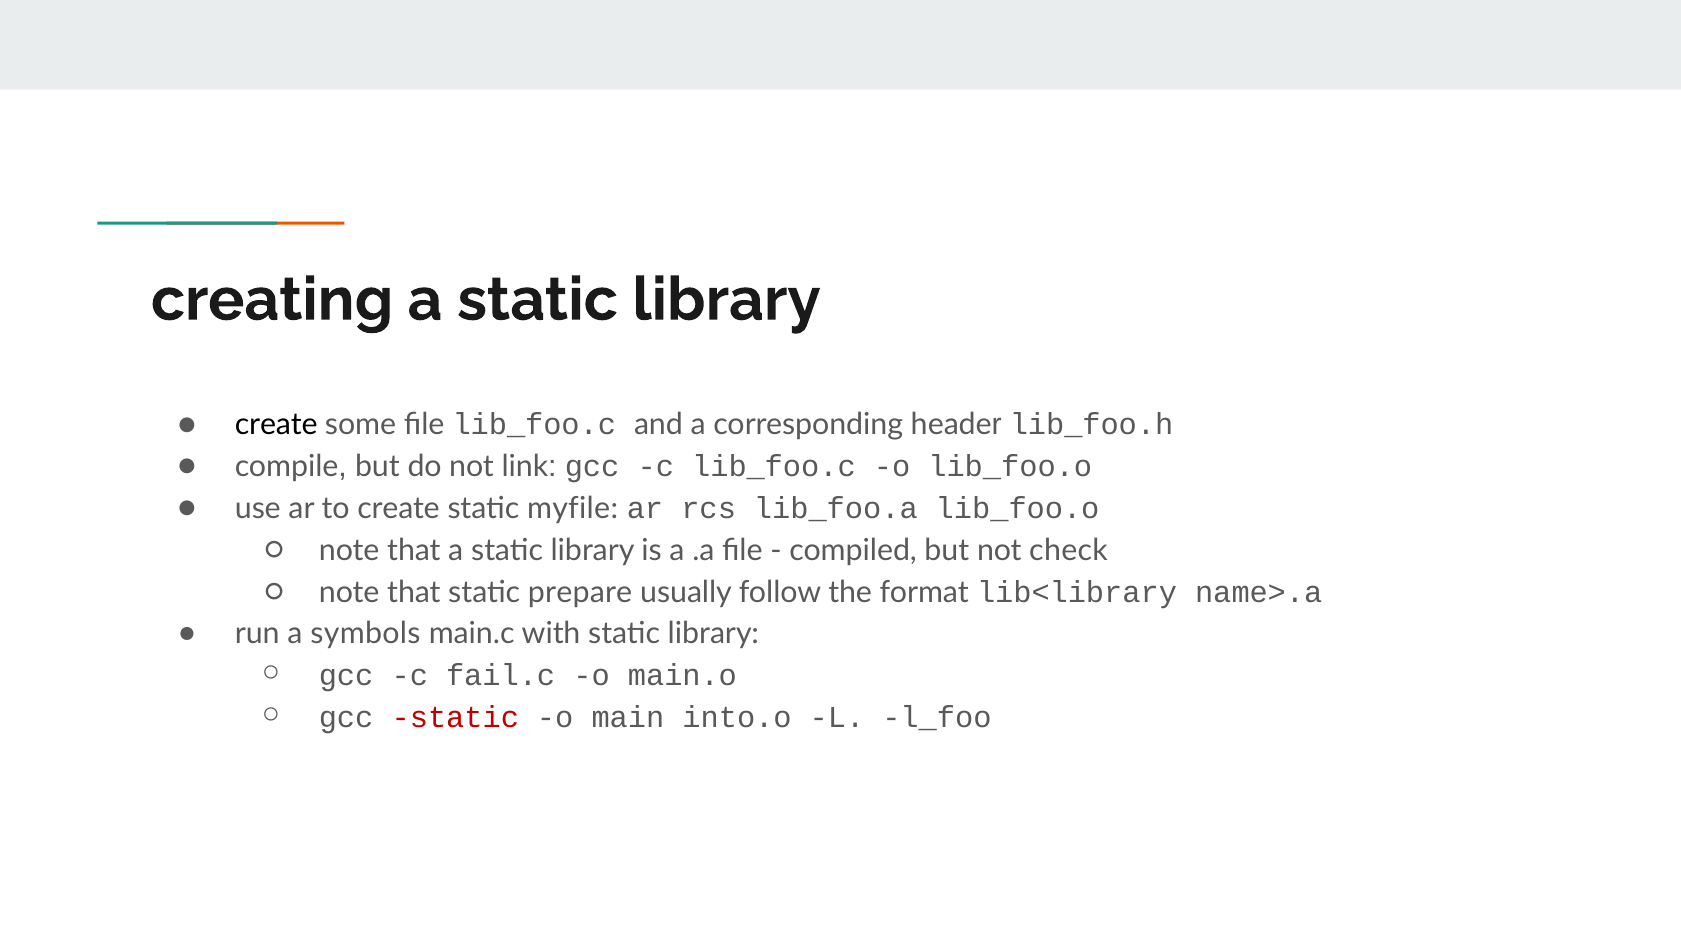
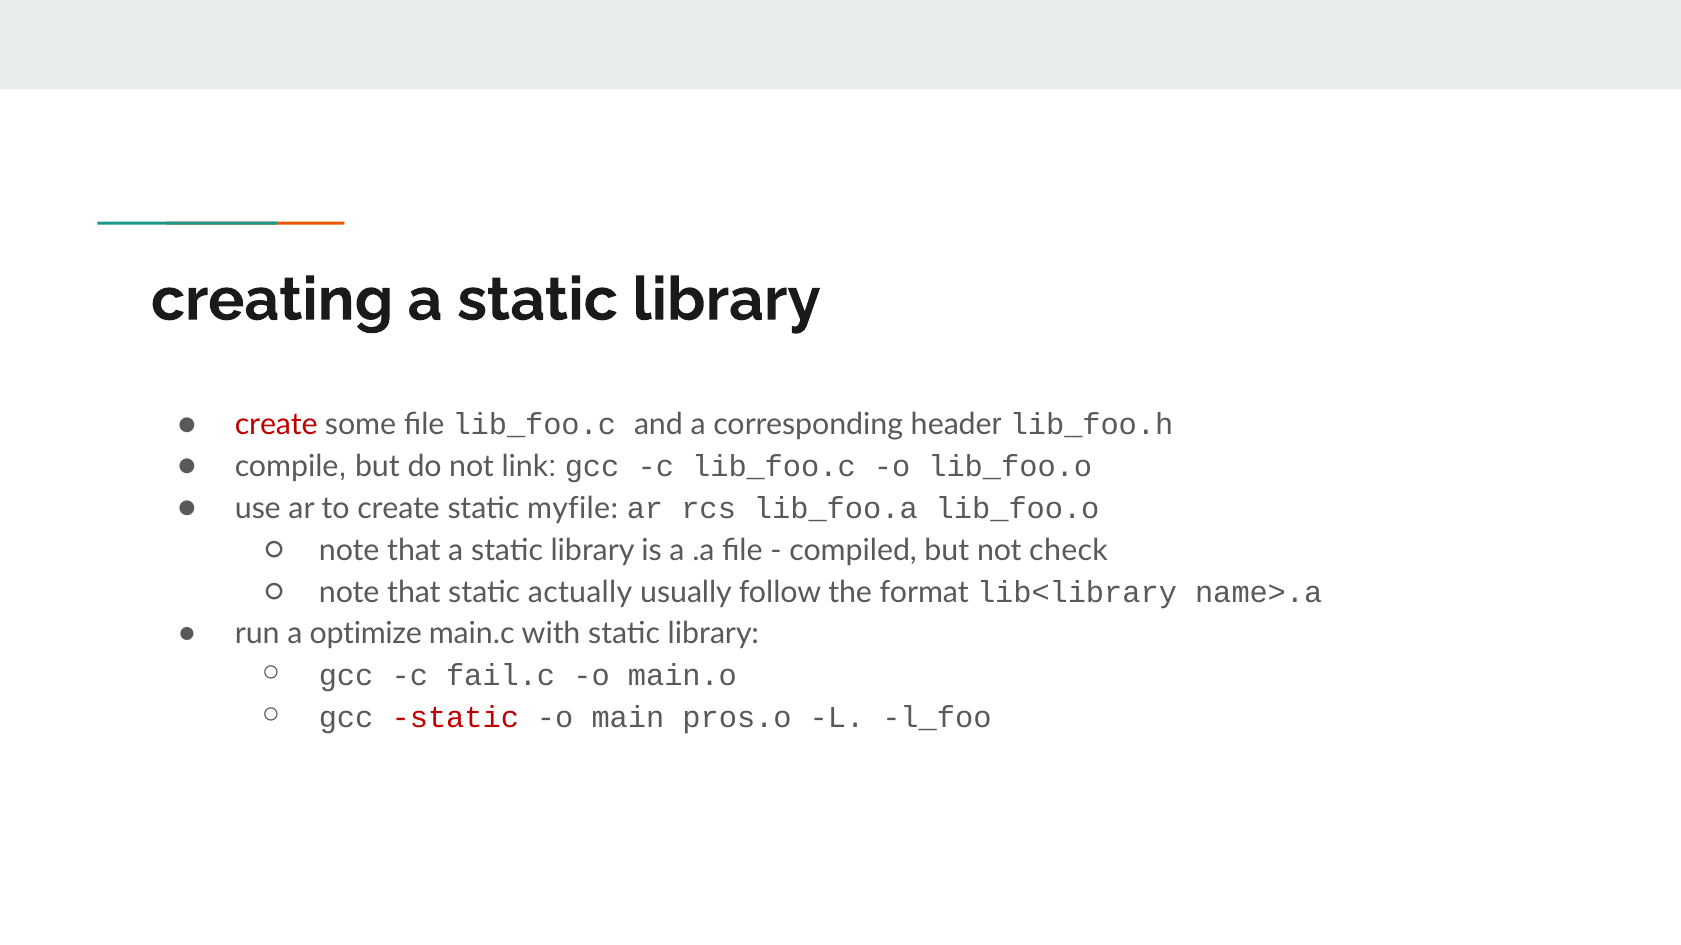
create at (276, 425) colour: black -> red
prepare: prepare -> actually
symbols: symbols -> optimize
into.o: into.o -> pros.o
